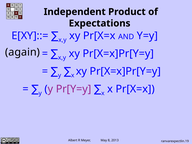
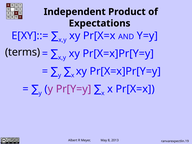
again: again -> terms
